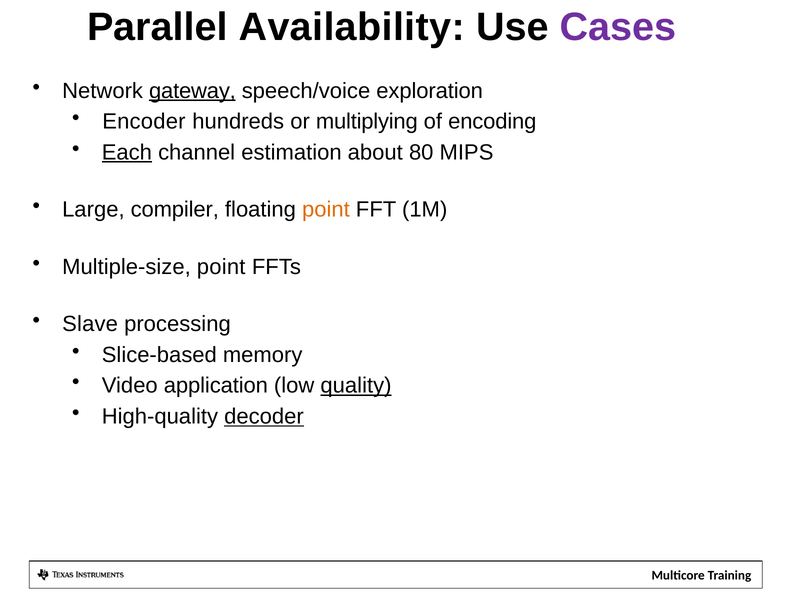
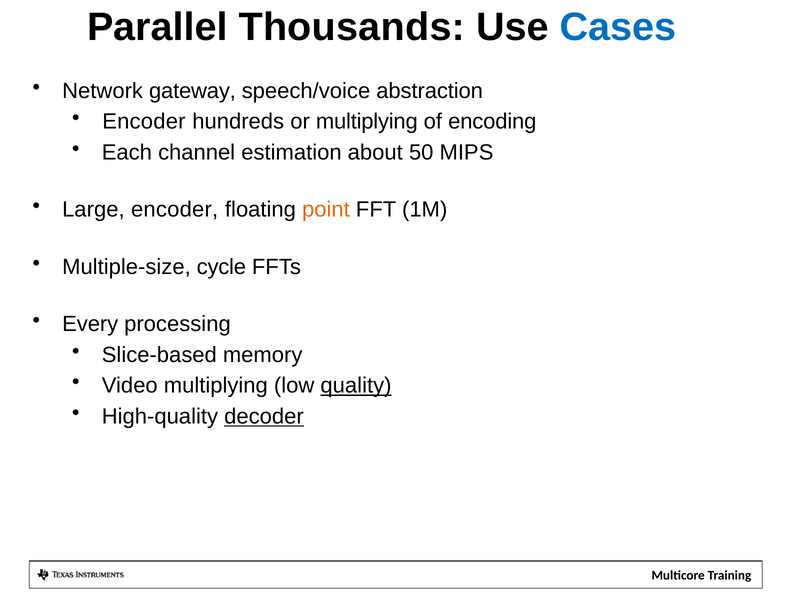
Availability: Availability -> Thousands
Cases colour: purple -> blue
gateway underline: present -> none
exploration: exploration -> abstraction
Each underline: present -> none
80: 80 -> 50
Large compiler: compiler -> encoder
Multiple-size point: point -> cycle
Slave: Slave -> Every
Video application: application -> multiplying
